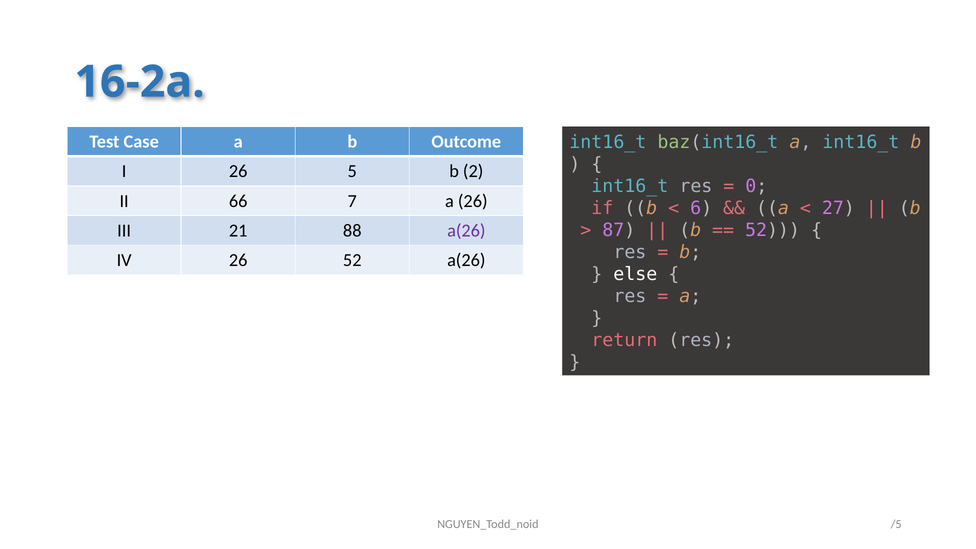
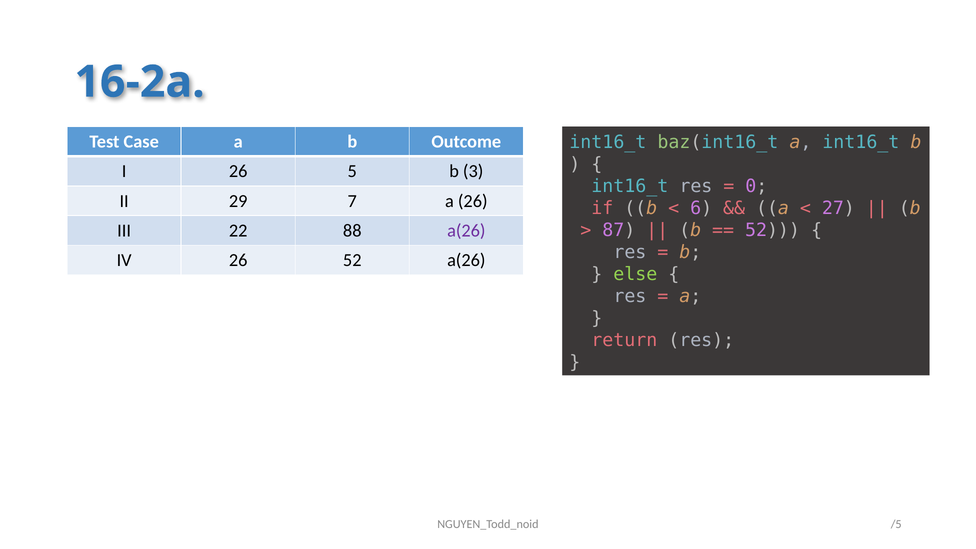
2: 2 -> 3
66: 66 -> 29
21: 21 -> 22
else colour: white -> light green
